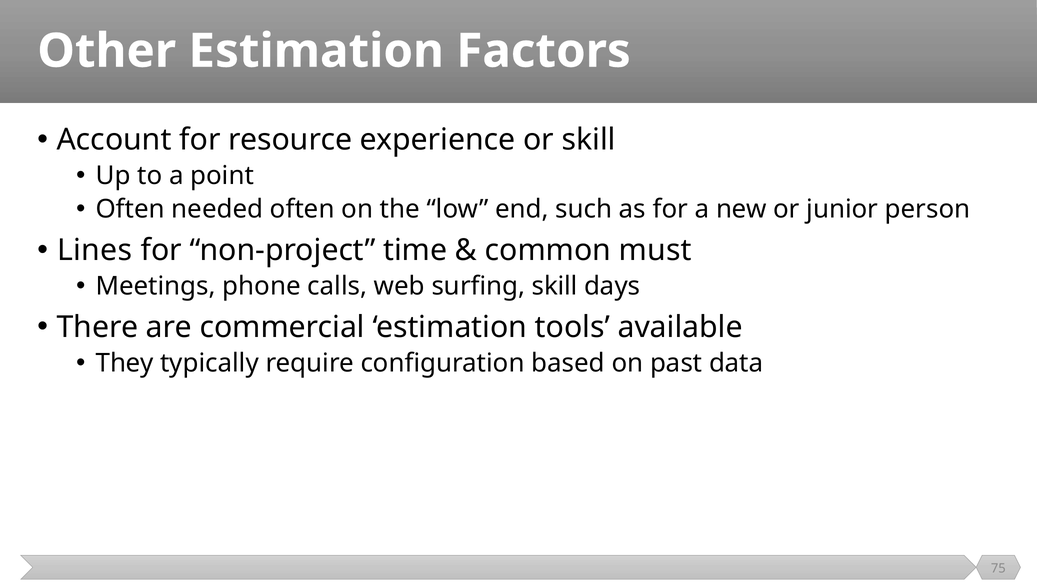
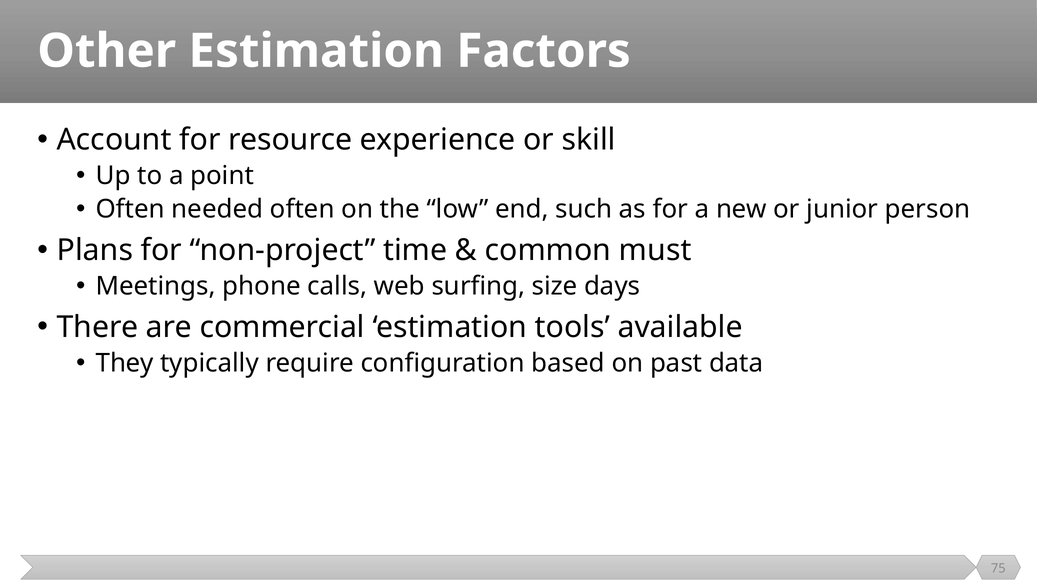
Lines: Lines -> Plans
surfing skill: skill -> size
